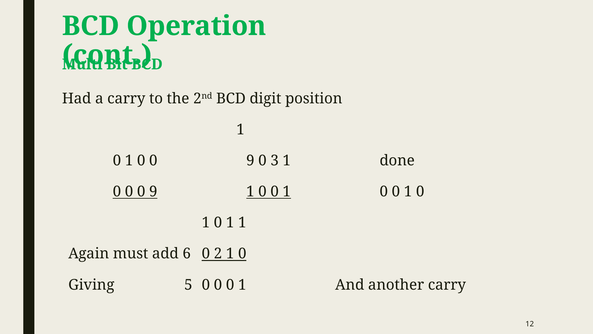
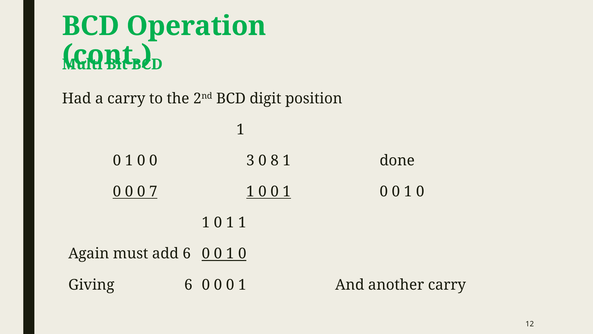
1 0 0 9: 9 -> 3
3: 3 -> 8
0 0 0 9: 9 -> 7
add 6 0 2: 2 -> 0
Giving 5: 5 -> 6
